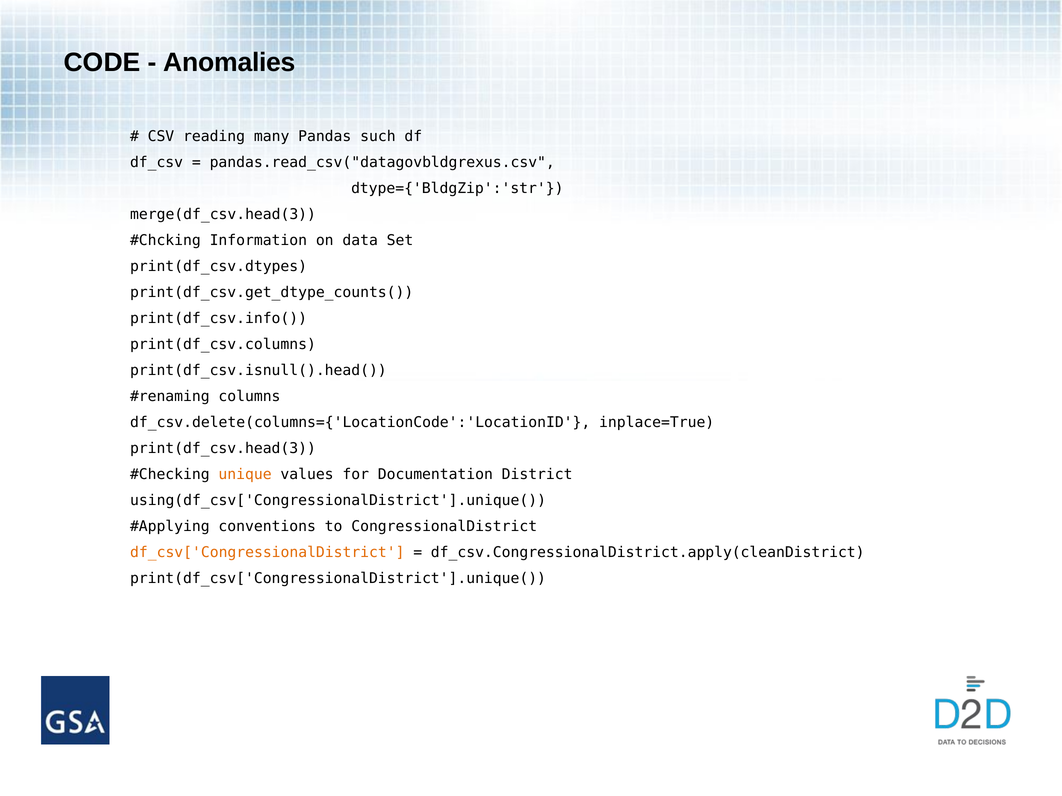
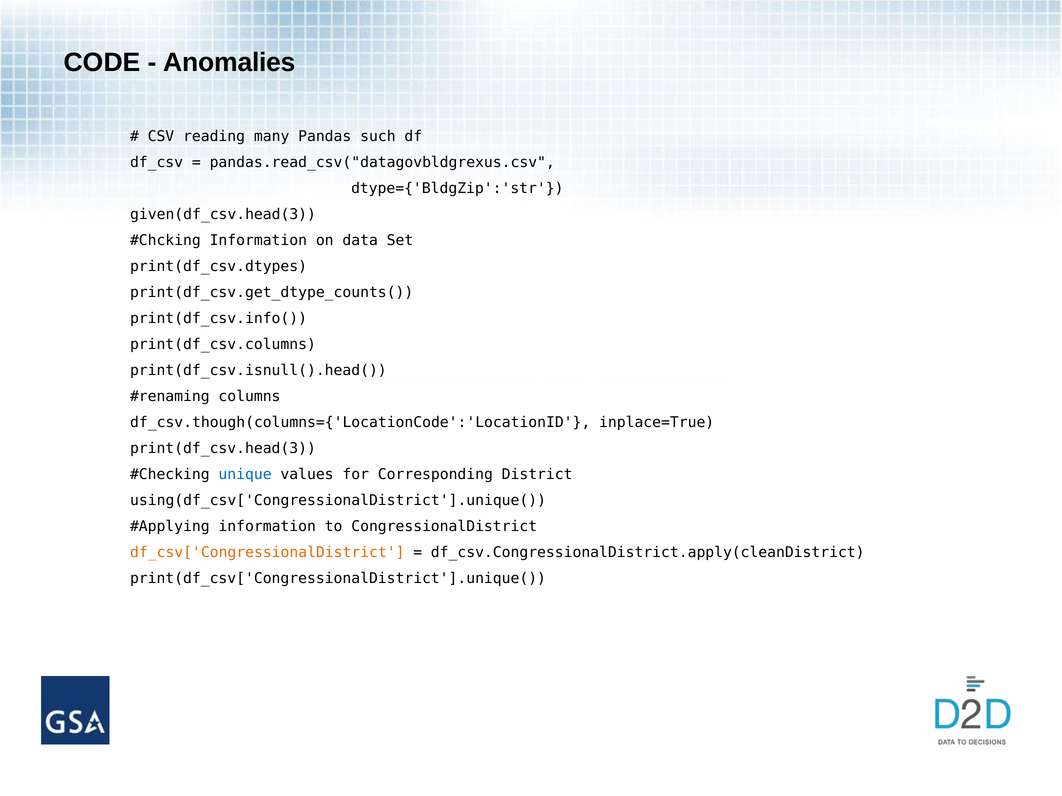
merge(df_csv.head(3: merge(df_csv.head(3 -> given(df_csv.head(3
df_csv.delete(columns={'LocationCode':'LocationID: df_csv.delete(columns={'LocationCode':'LocationID -> df_csv.though(columns={'LocationCode':'LocationID
unique colour: orange -> blue
Documentation: Documentation -> Corresponding
conventions at (267, 527): conventions -> information
